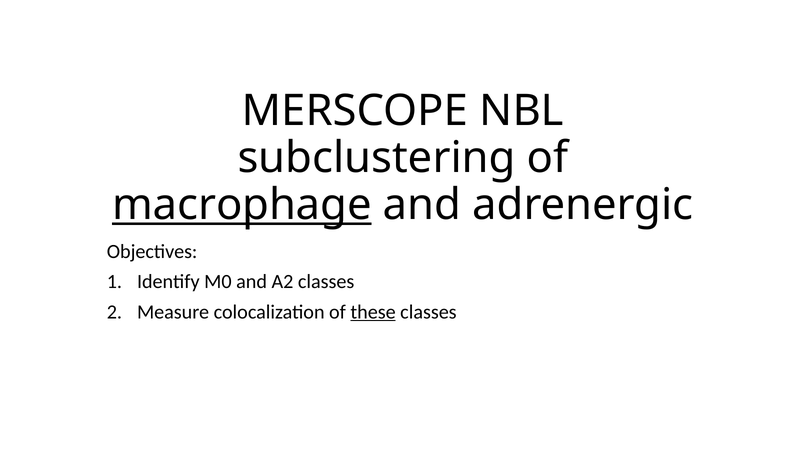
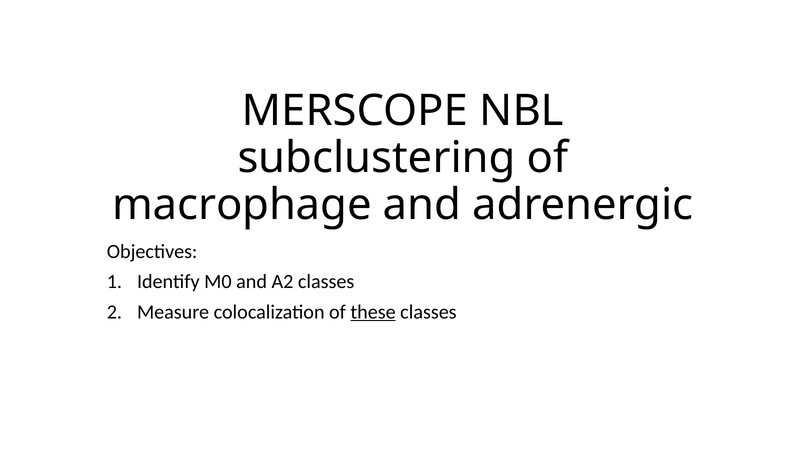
macrophage underline: present -> none
